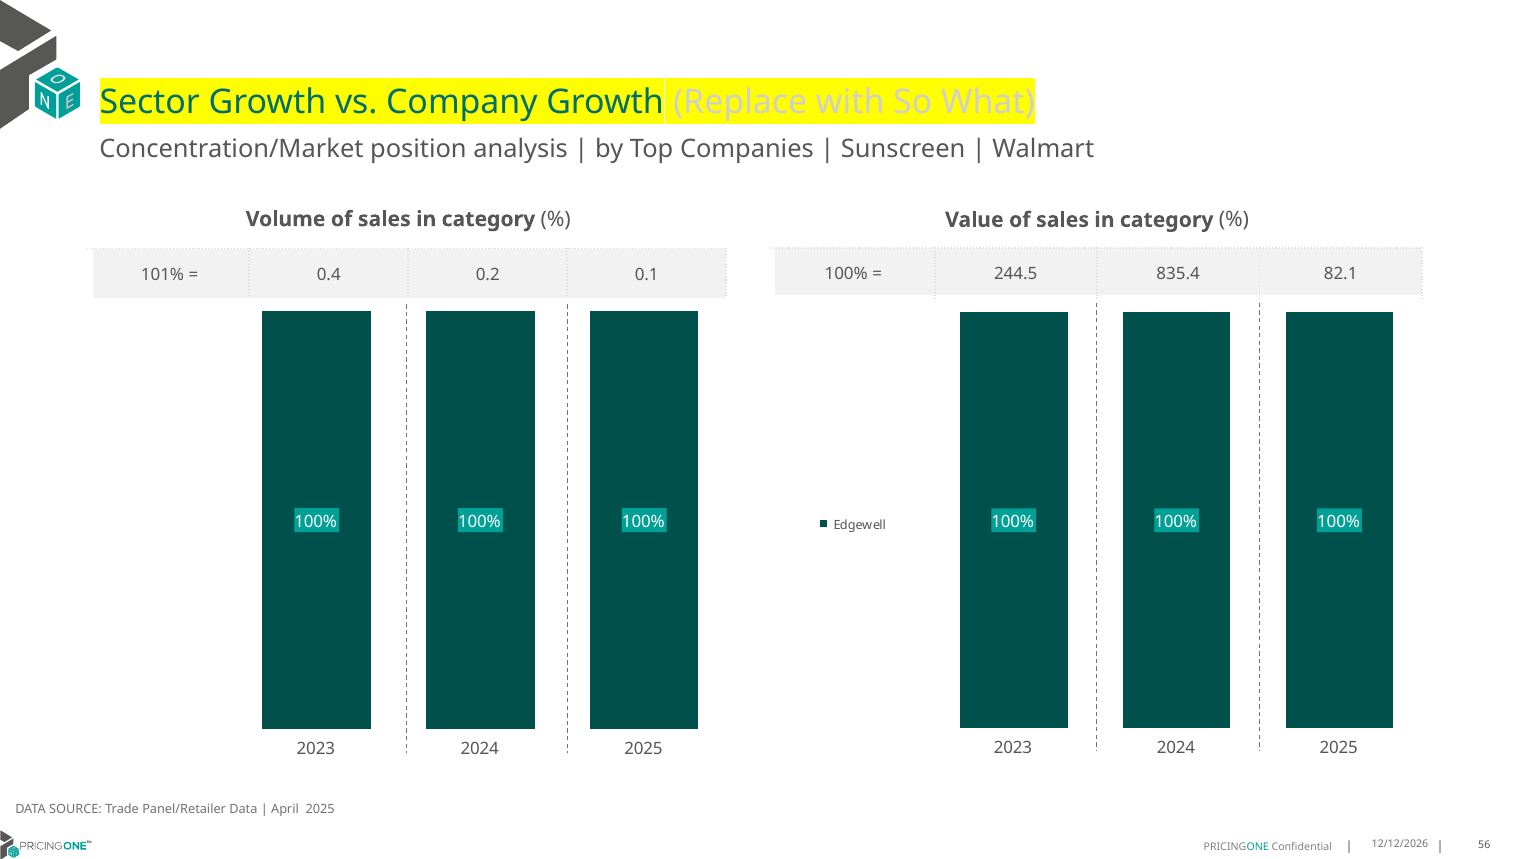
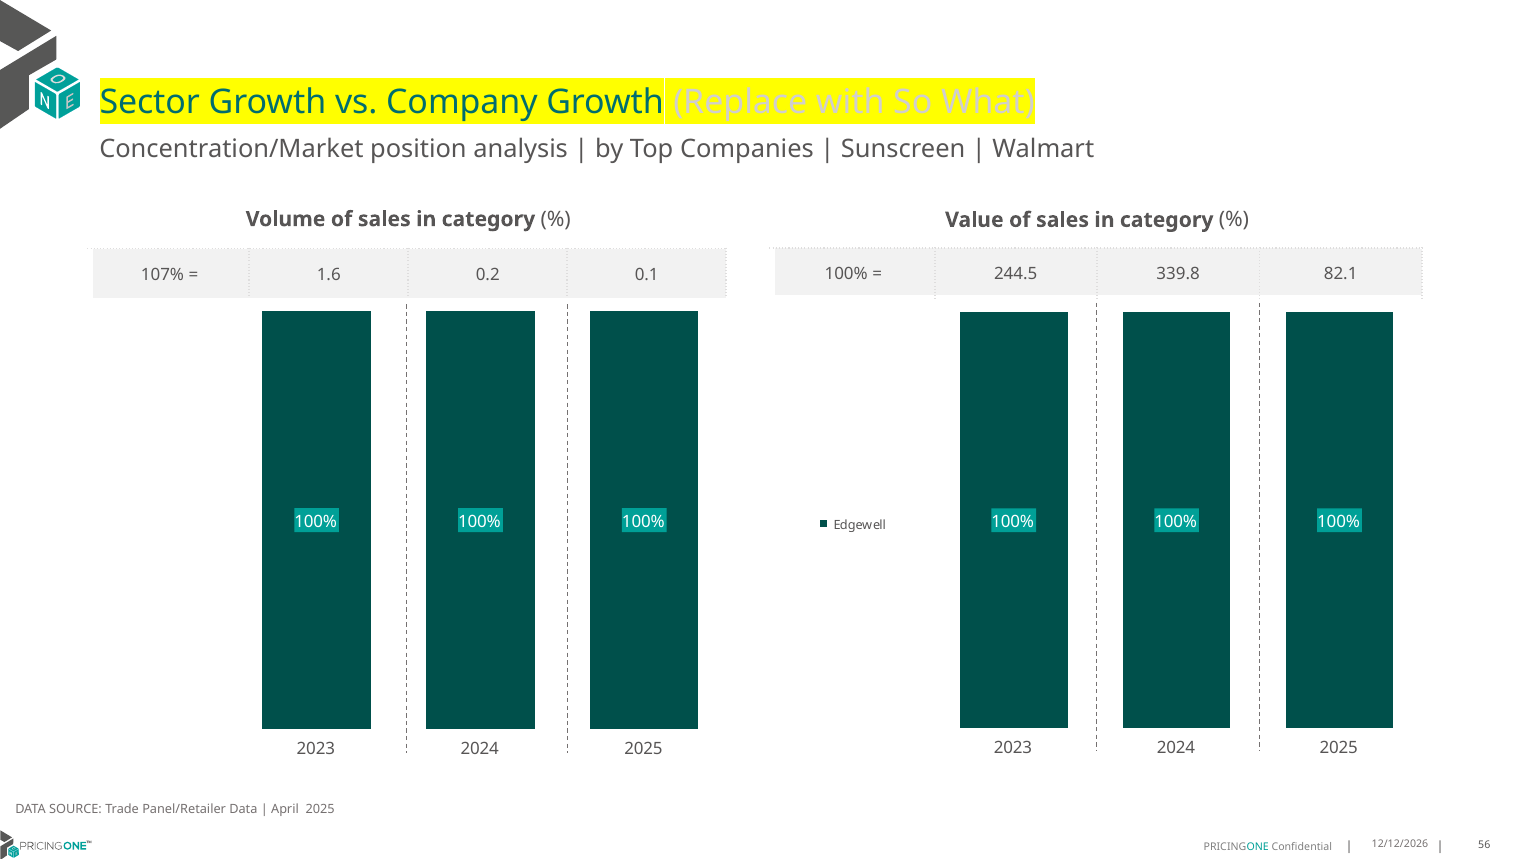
835.4: 835.4 -> 339.8
101%: 101% -> 107%
0.4: 0.4 -> 1.6
